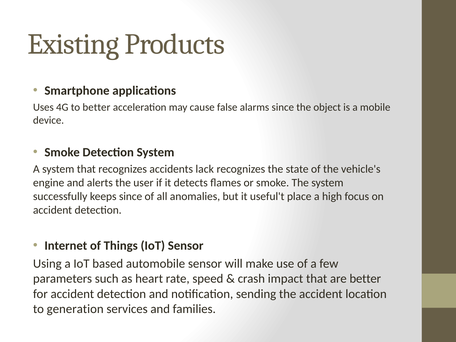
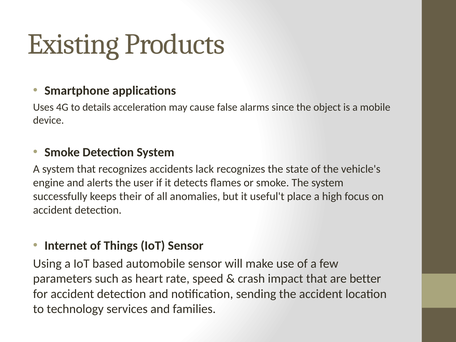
to better: better -> details
keeps since: since -> their
generation: generation -> technology
